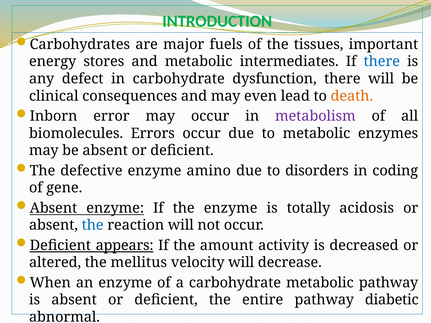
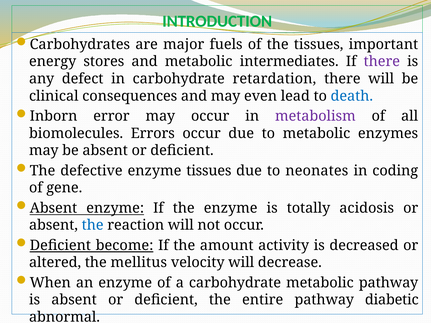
there at (382, 62) colour: blue -> purple
dysfunction: dysfunction -> retardation
death colour: orange -> blue
enzyme amino: amino -> tissues
disorders: disorders -> neonates
appears: appears -> become
